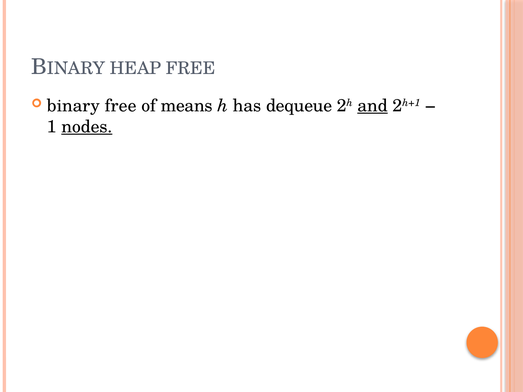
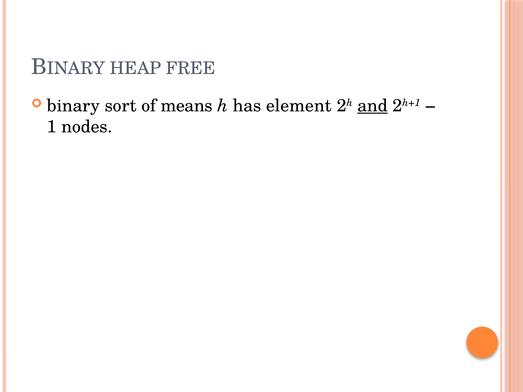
binary free: free -> sort
dequeue: dequeue -> element
nodes underline: present -> none
